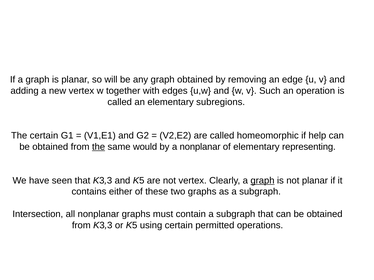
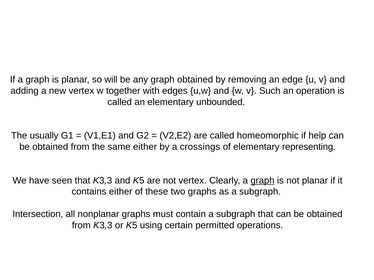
subregions: subregions -> unbounded
The certain: certain -> usually
the at (99, 147) underline: present -> none
same would: would -> either
a nonplanar: nonplanar -> crossings
